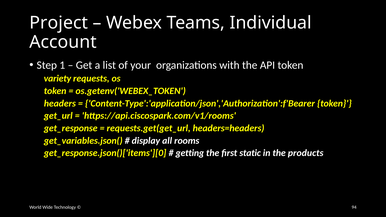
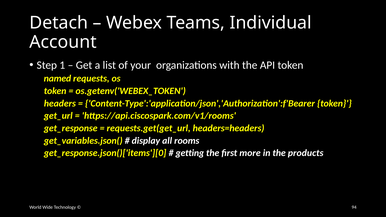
Project: Project -> Detach
variety: variety -> named
static: static -> more
